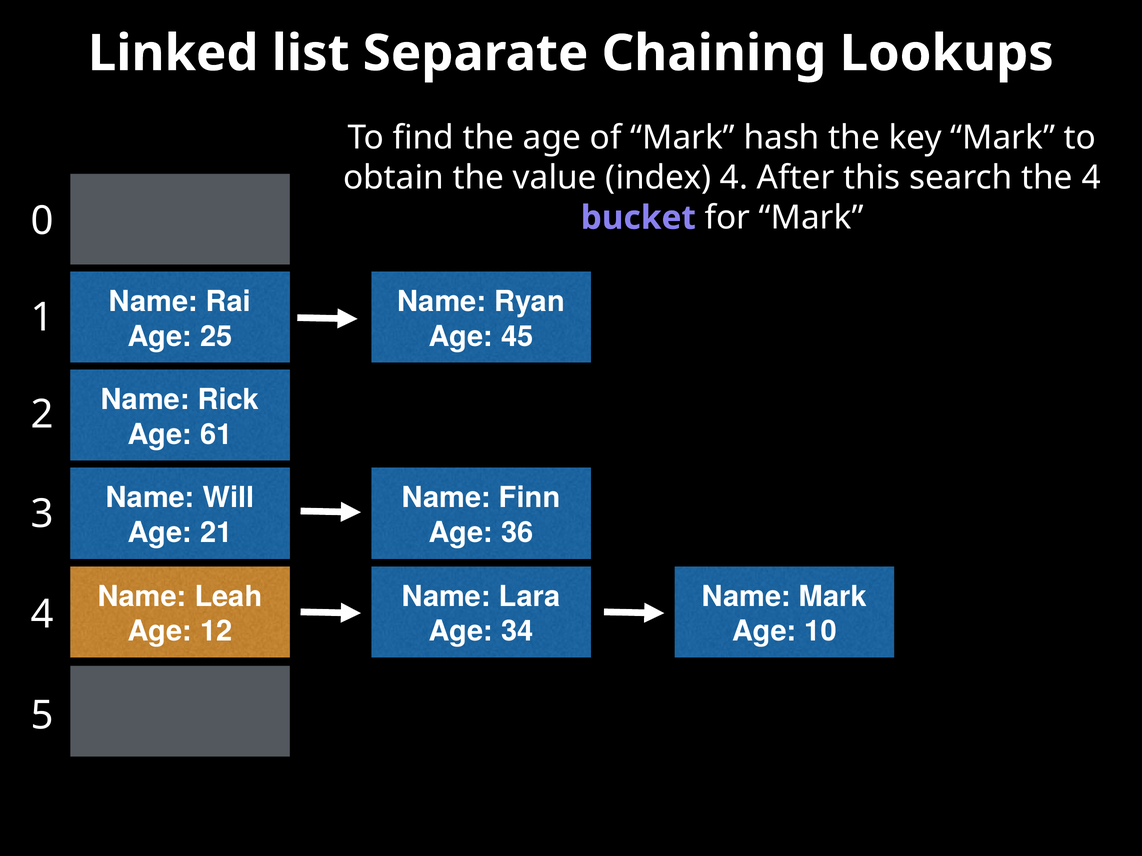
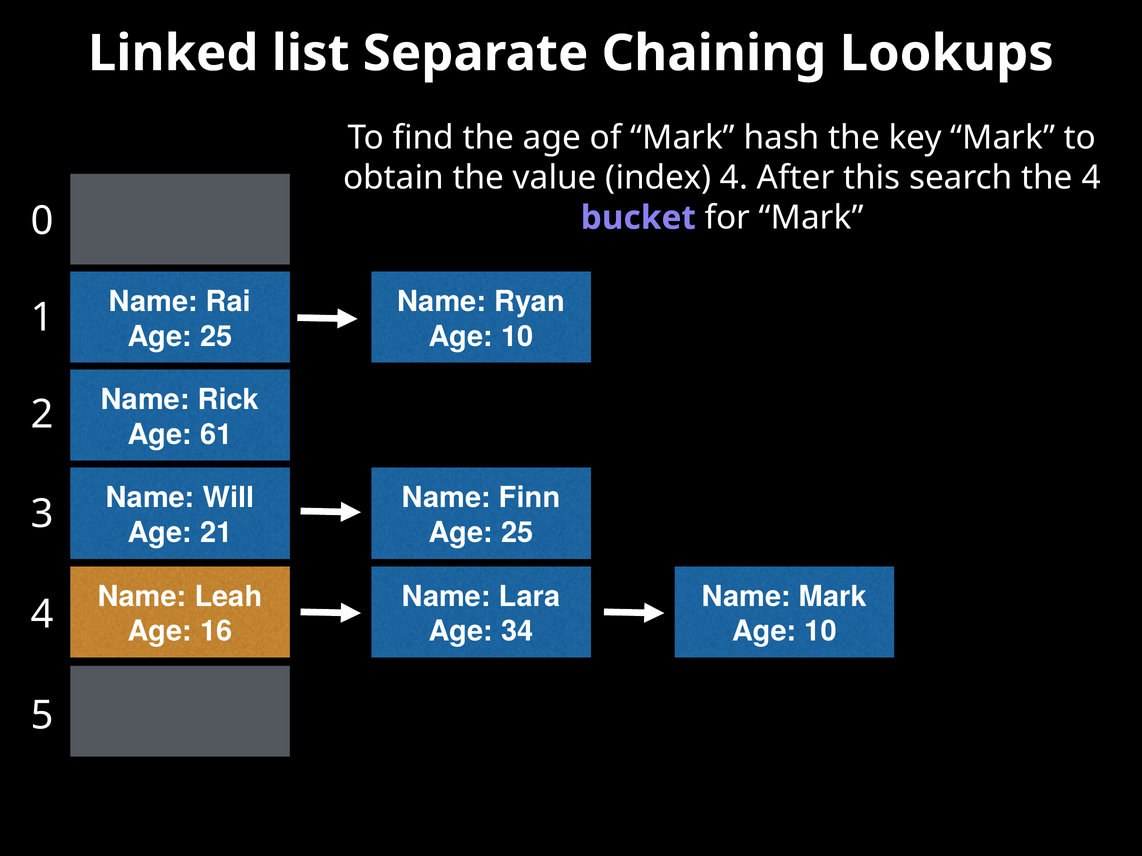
45 at (517, 337): 45 -> 10
36 at (517, 533): 36 -> 25
12: 12 -> 16
